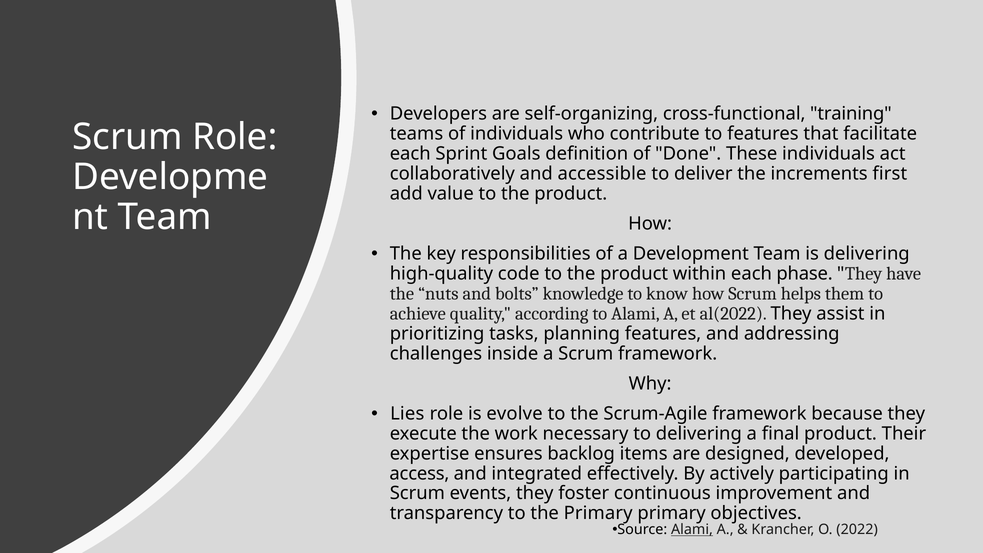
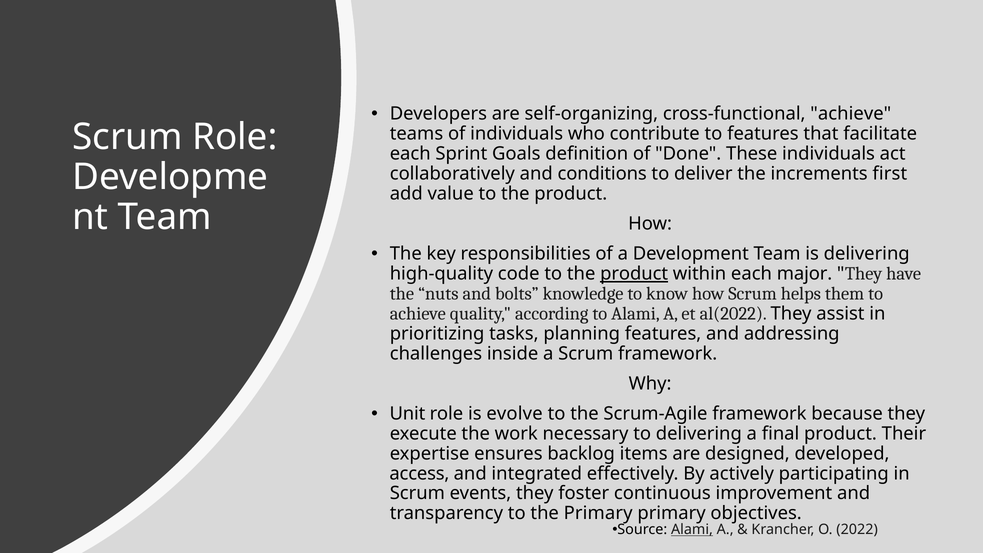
cross-functional training: training -> achieve
accessible: accessible -> conditions
product at (634, 274) underline: none -> present
phase: phase -> major
Lies: Lies -> Unit
